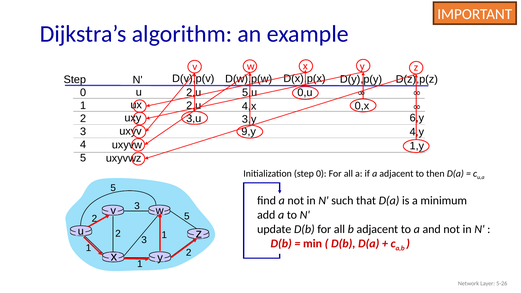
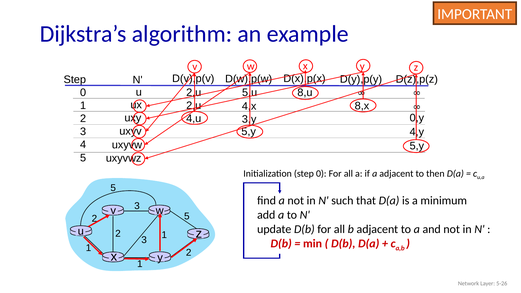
0,u: 0,u -> 8,u
0,x: 0,x -> 8,x
6,y: 6,y -> 0,y
3,u: 3,u -> 4,u
9,y at (249, 132): 9,y -> 5,y
1,y at (417, 146): 1,y -> 5,y
